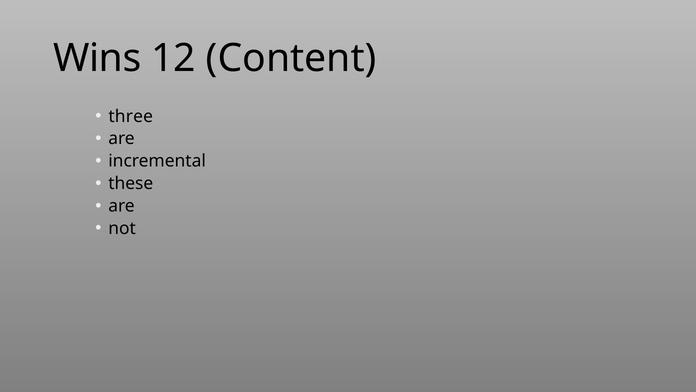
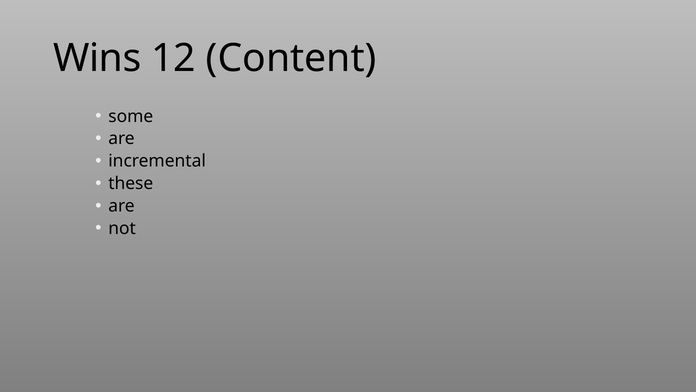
three: three -> some
